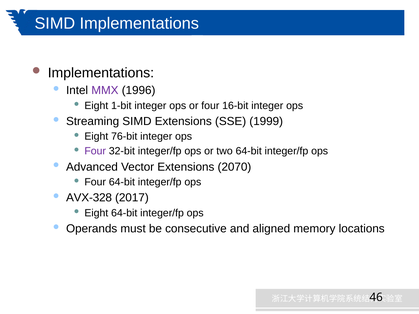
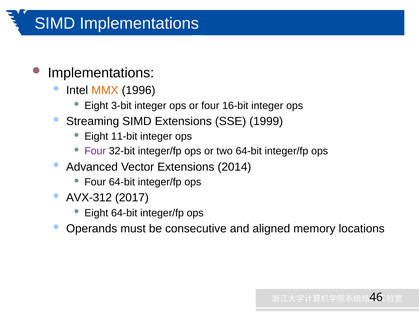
MMX colour: purple -> orange
1-bit: 1-bit -> 3-bit
76-bit: 76-bit -> 11-bit
2070: 2070 -> 2014
AVX-328: AVX-328 -> AVX-312
